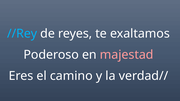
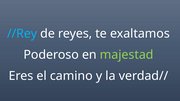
majestad colour: pink -> light green
